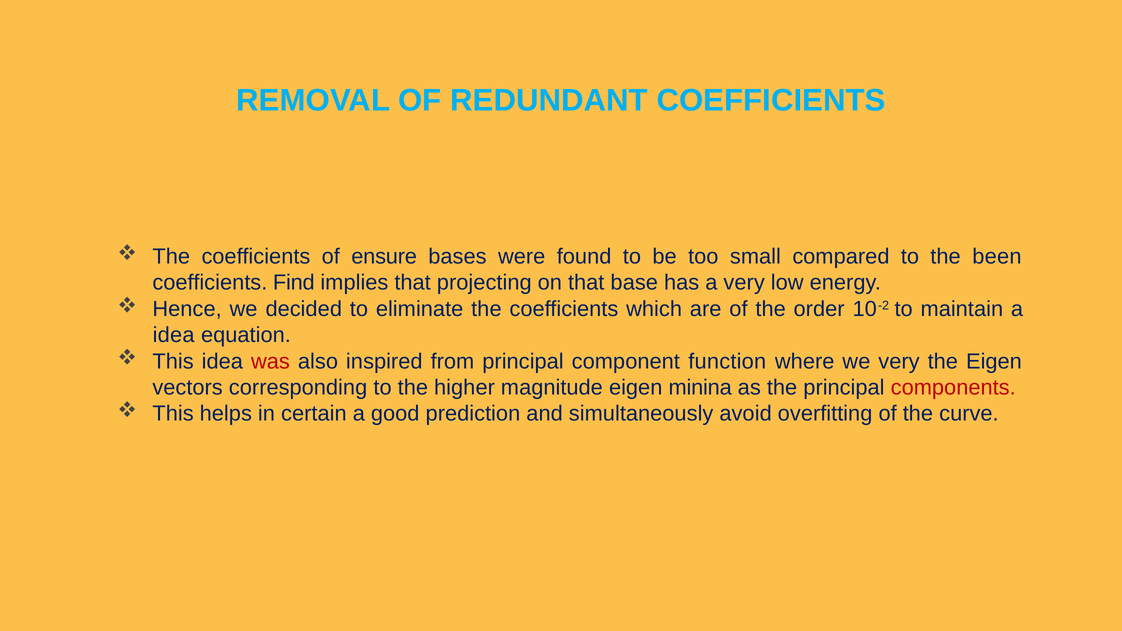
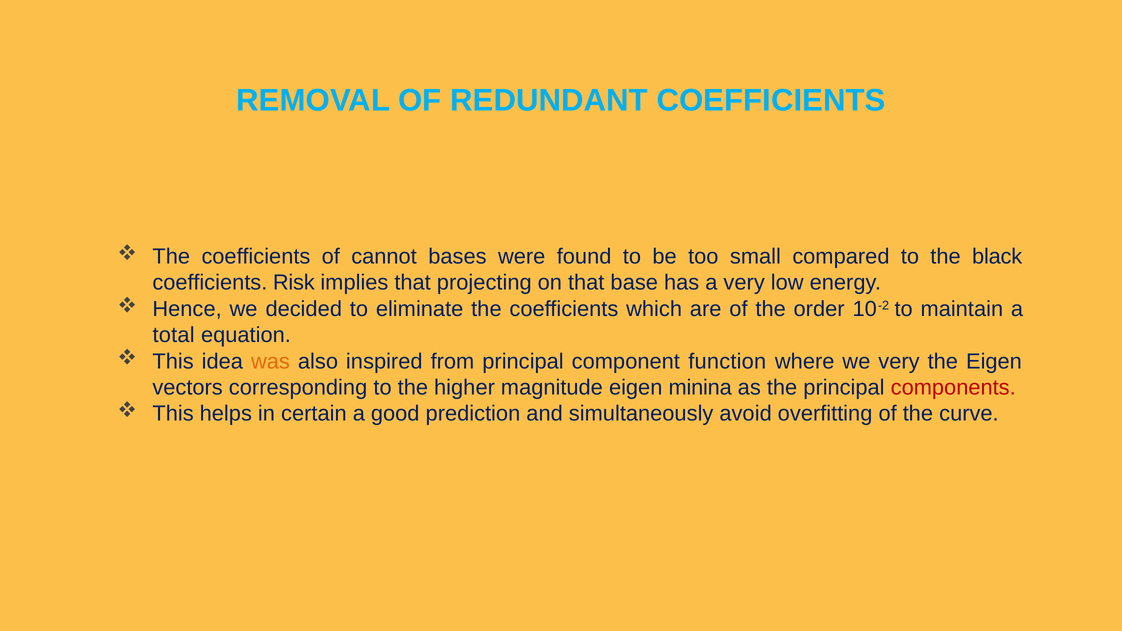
ensure: ensure -> cannot
been: been -> black
Find: Find -> Risk
idea at (174, 335): idea -> total
was colour: red -> orange
